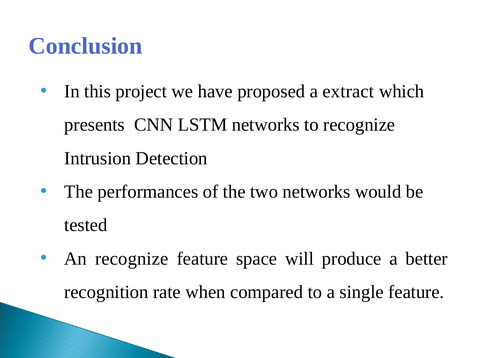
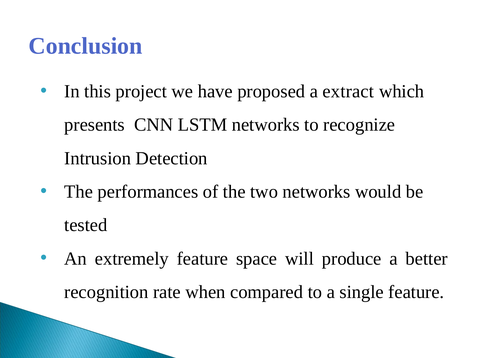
An recognize: recognize -> extremely
